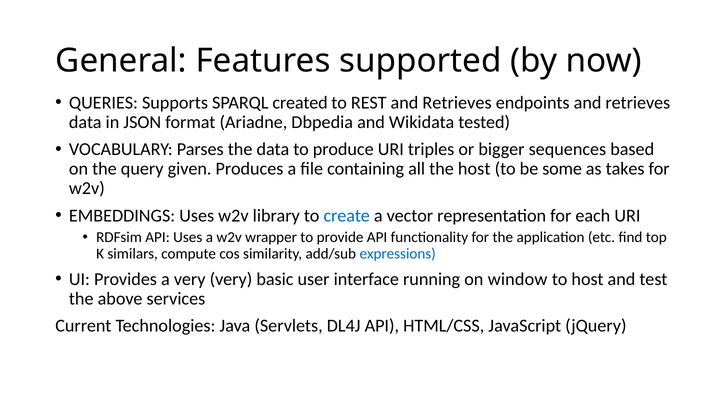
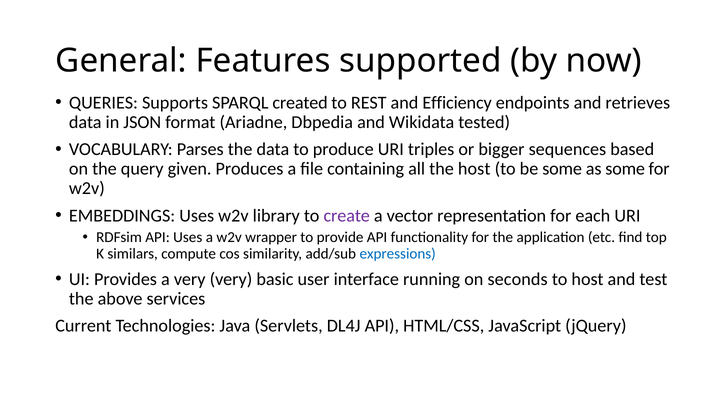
REST and Retrieves: Retrieves -> Efficiency
as takes: takes -> some
create colour: blue -> purple
window: window -> seconds
